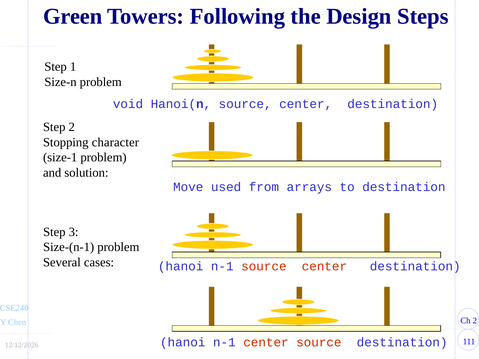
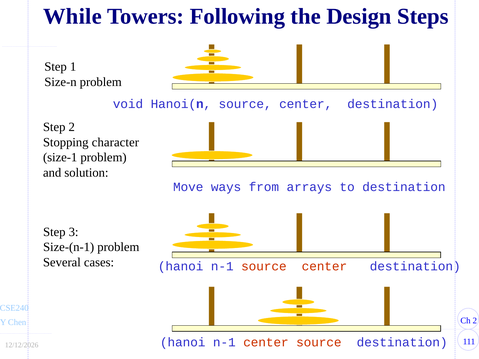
Green: Green -> While
used: used -> ways
